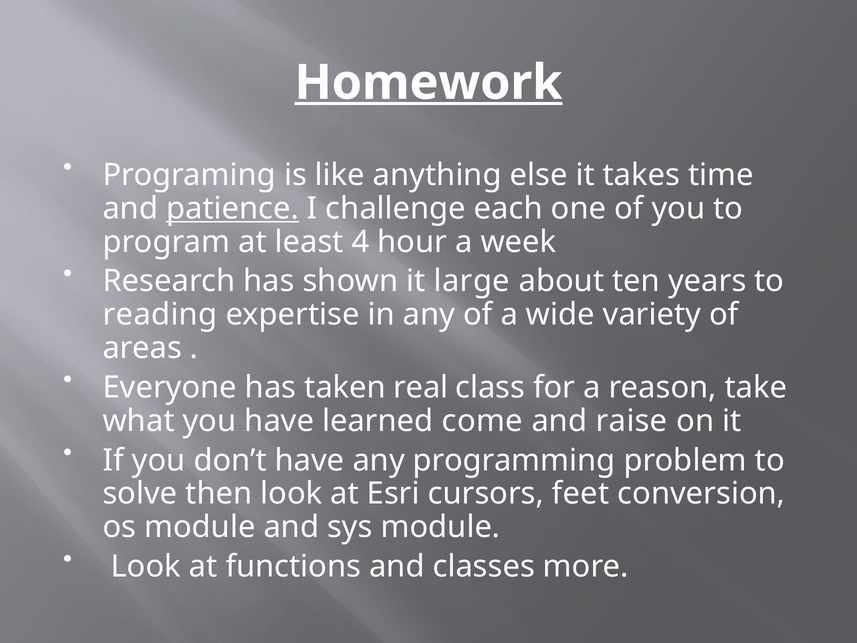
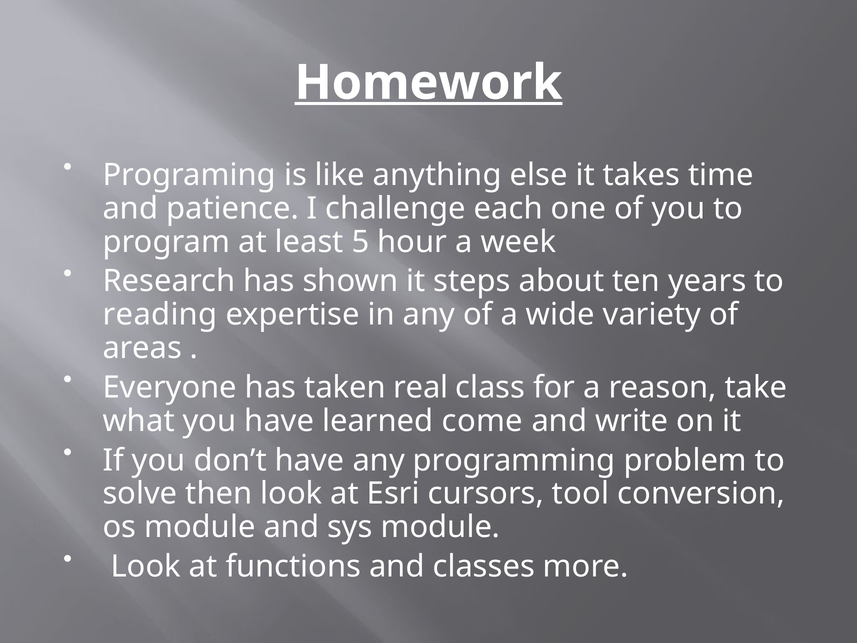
patience underline: present -> none
4: 4 -> 5
large: large -> steps
raise: raise -> write
feet: feet -> tool
